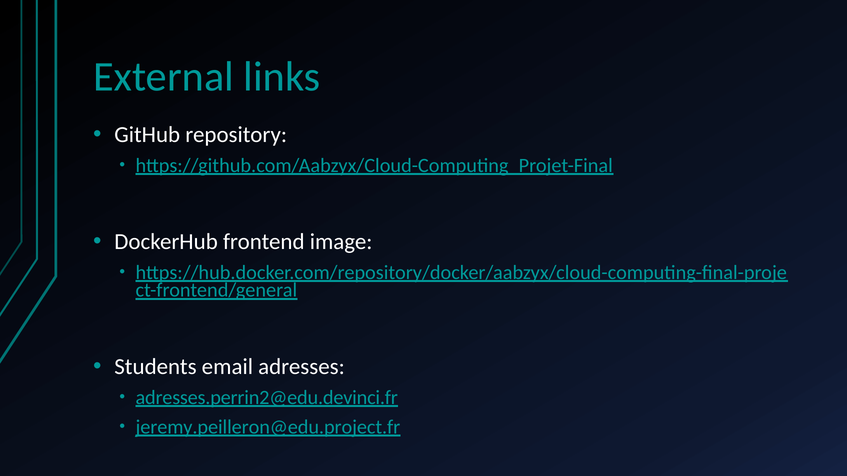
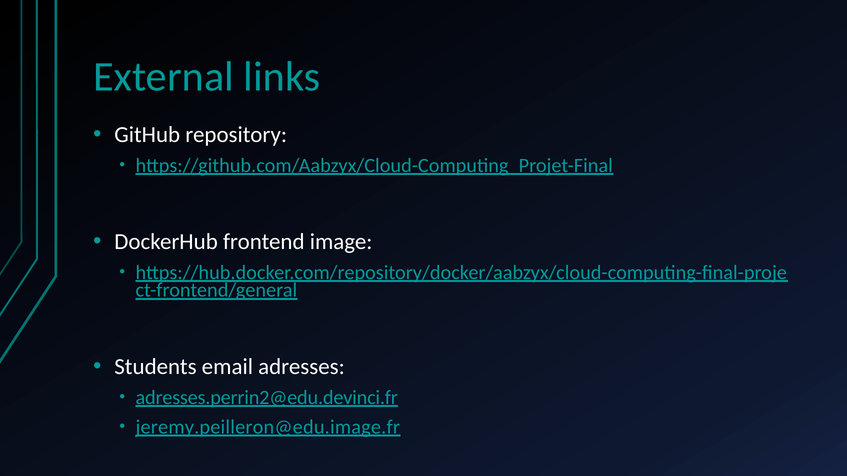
jeremy.peilleron@edu.project.fr: jeremy.peilleron@edu.project.fr -> jeremy.peilleron@edu.image.fr
